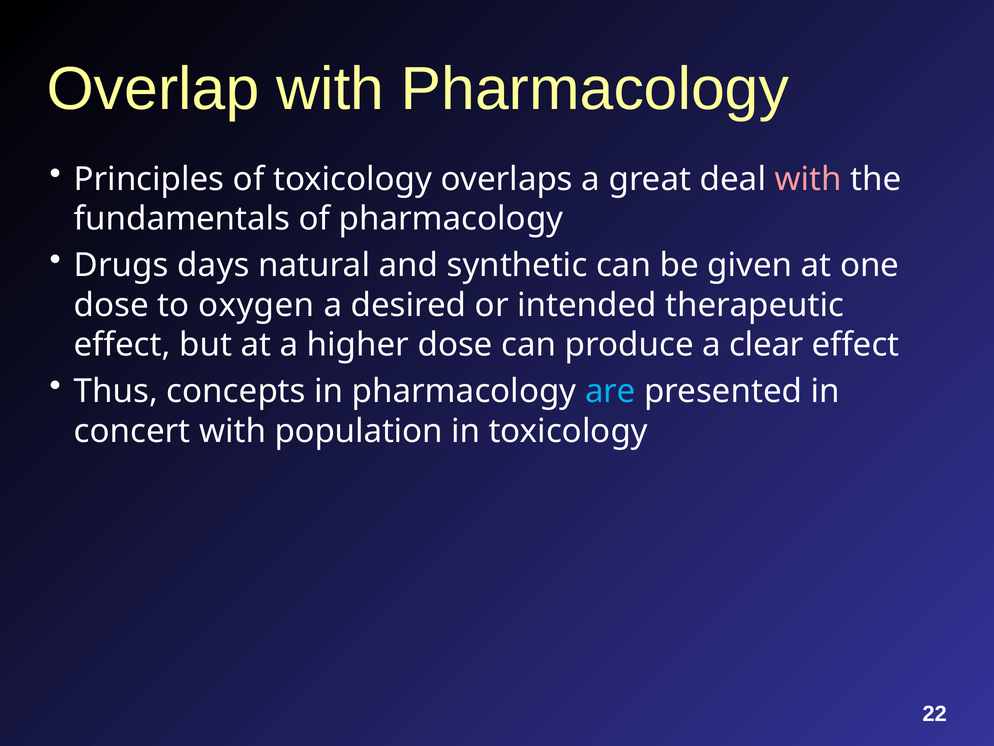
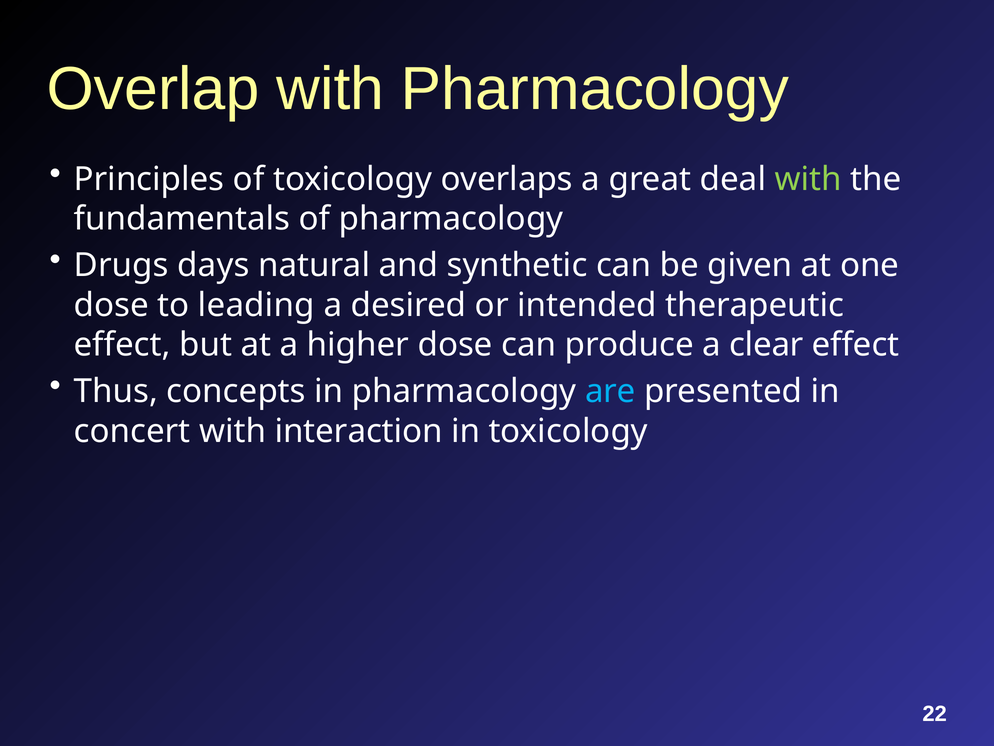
with at (808, 179) colour: pink -> light green
oxygen: oxygen -> leading
population: population -> interaction
